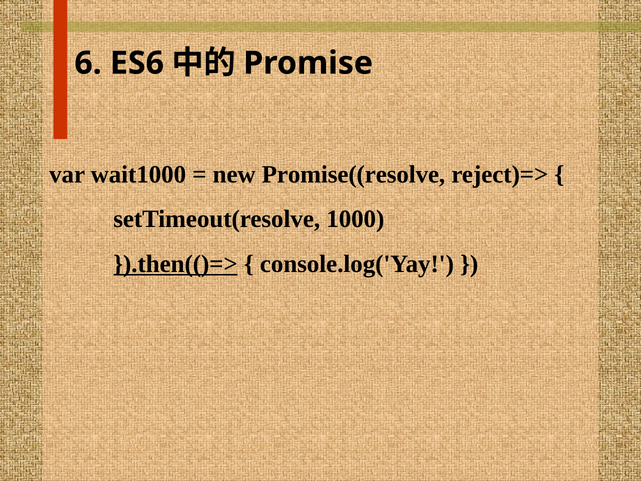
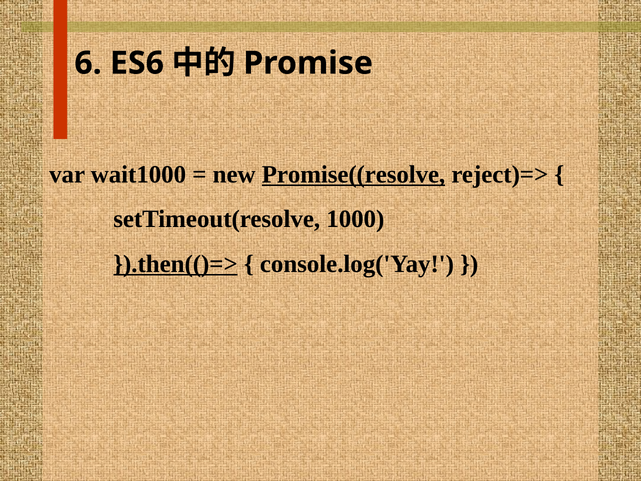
Promise((resolve underline: none -> present
